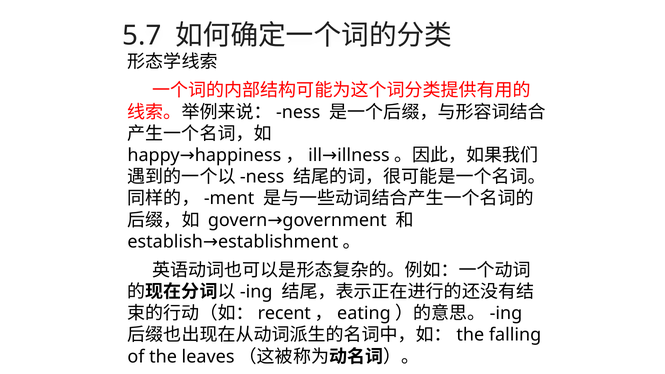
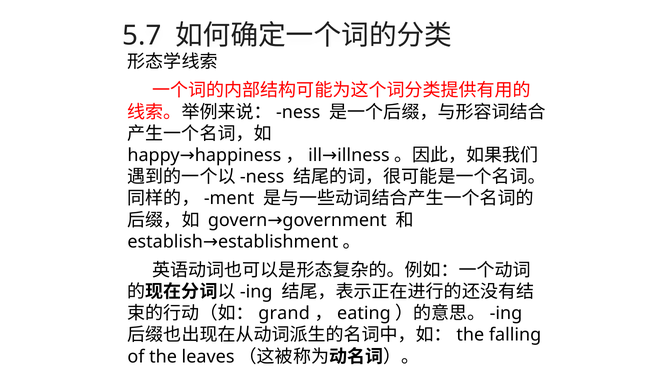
recent: recent -> grand
